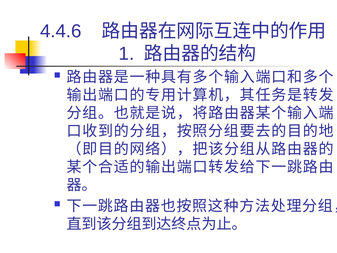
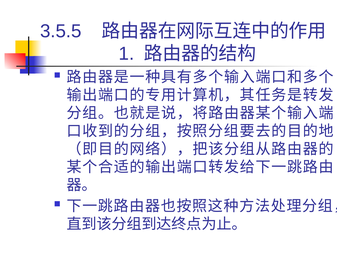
4.4.6: 4.4.6 -> 3.5.5
